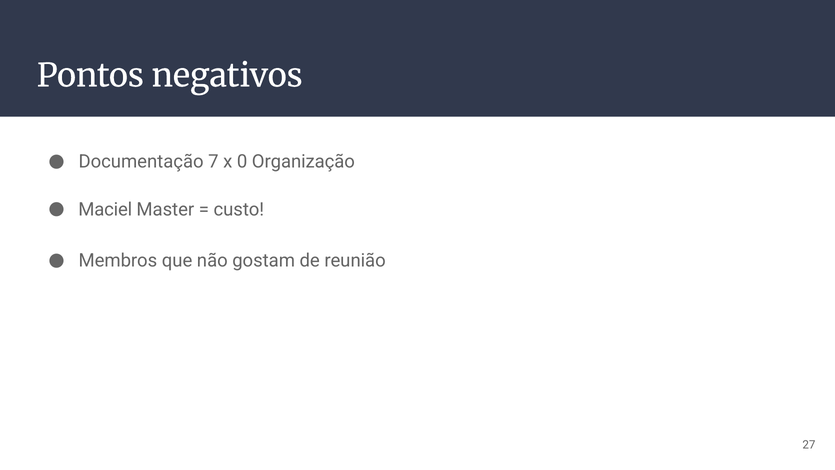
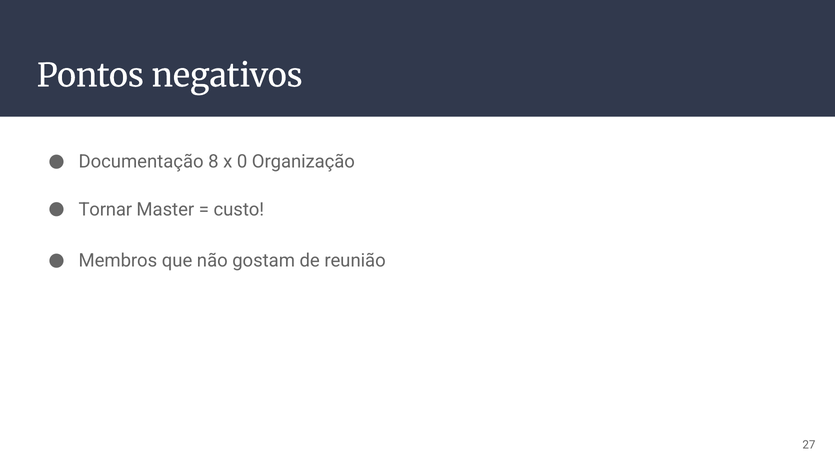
7: 7 -> 8
Maciel: Maciel -> Tornar
